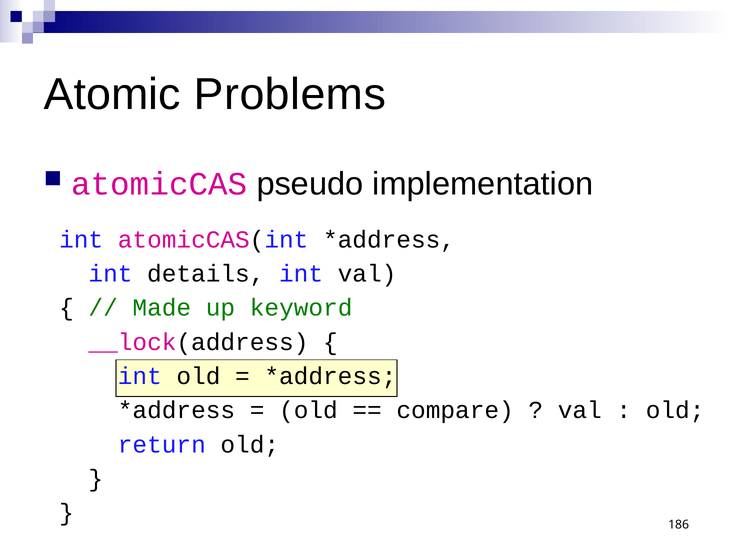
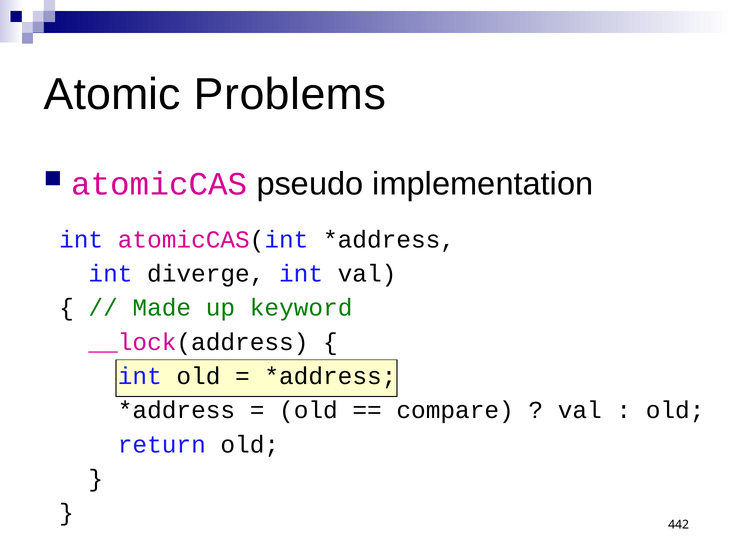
details: details -> diverge
186: 186 -> 442
